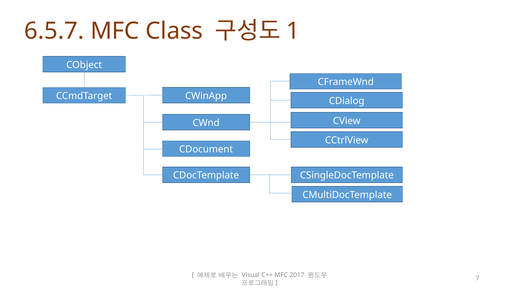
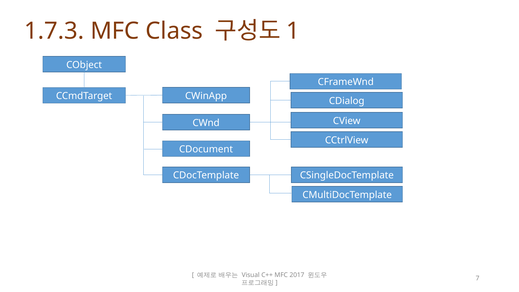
6.5.7: 6.5.7 -> 1.7.3
